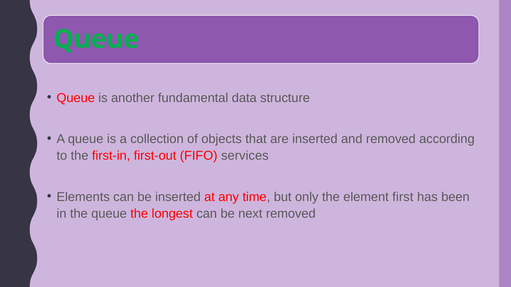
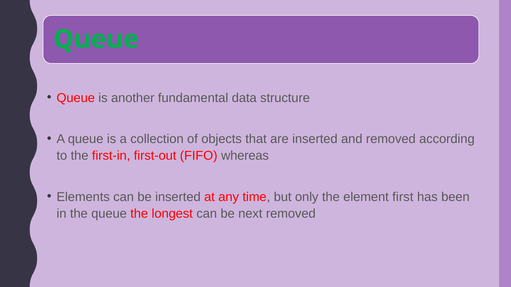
services: services -> whereas
